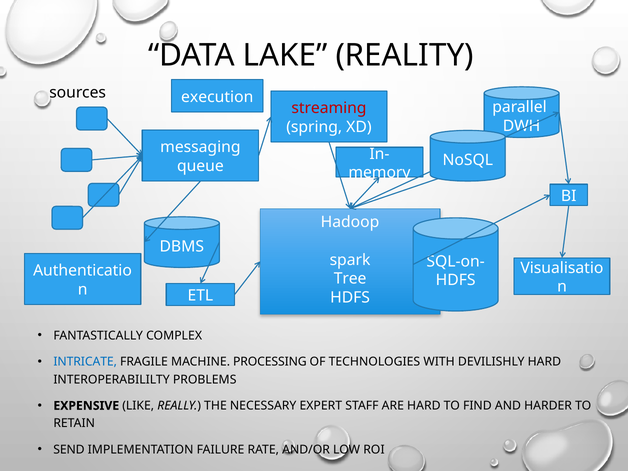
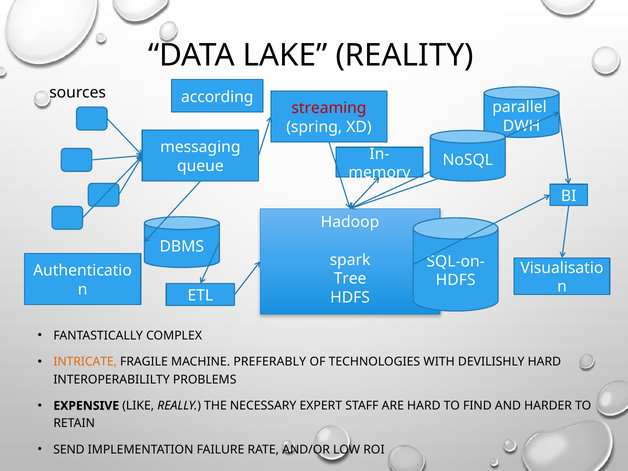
execution: execution -> according
INTRICATE colour: blue -> orange
PROCESSING: PROCESSING -> PREFERABLY
